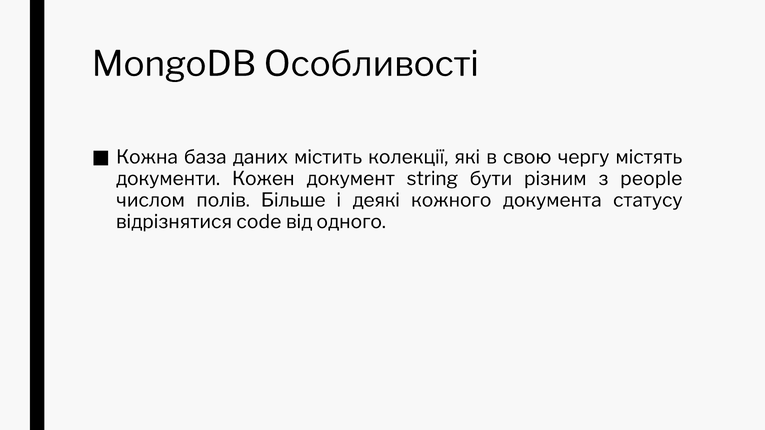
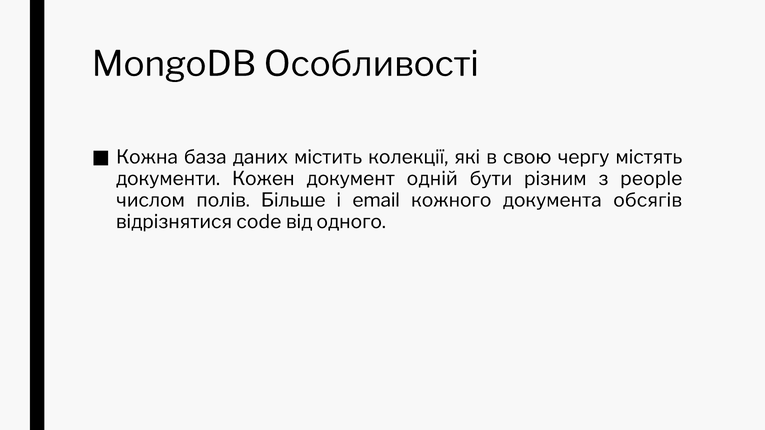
string: string -> одній
деякі: деякі -> email
статусу: статусу -> обсягів
